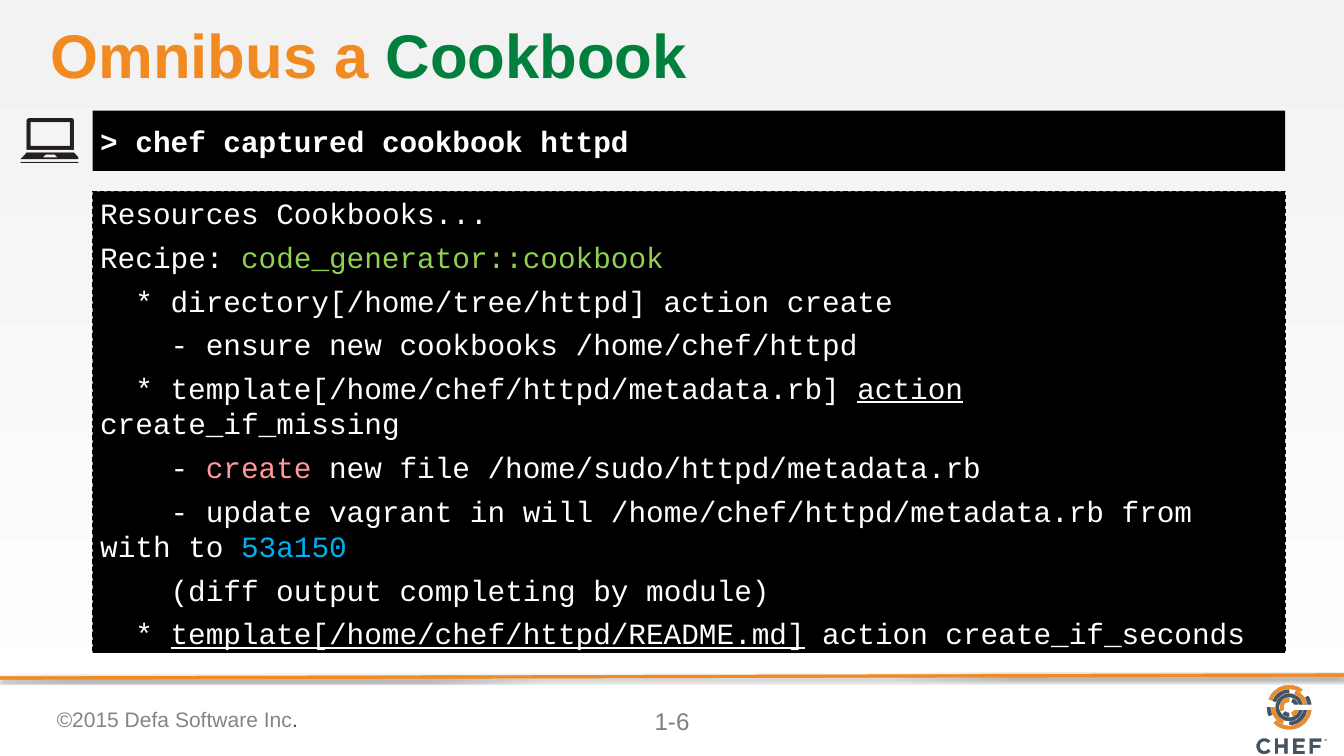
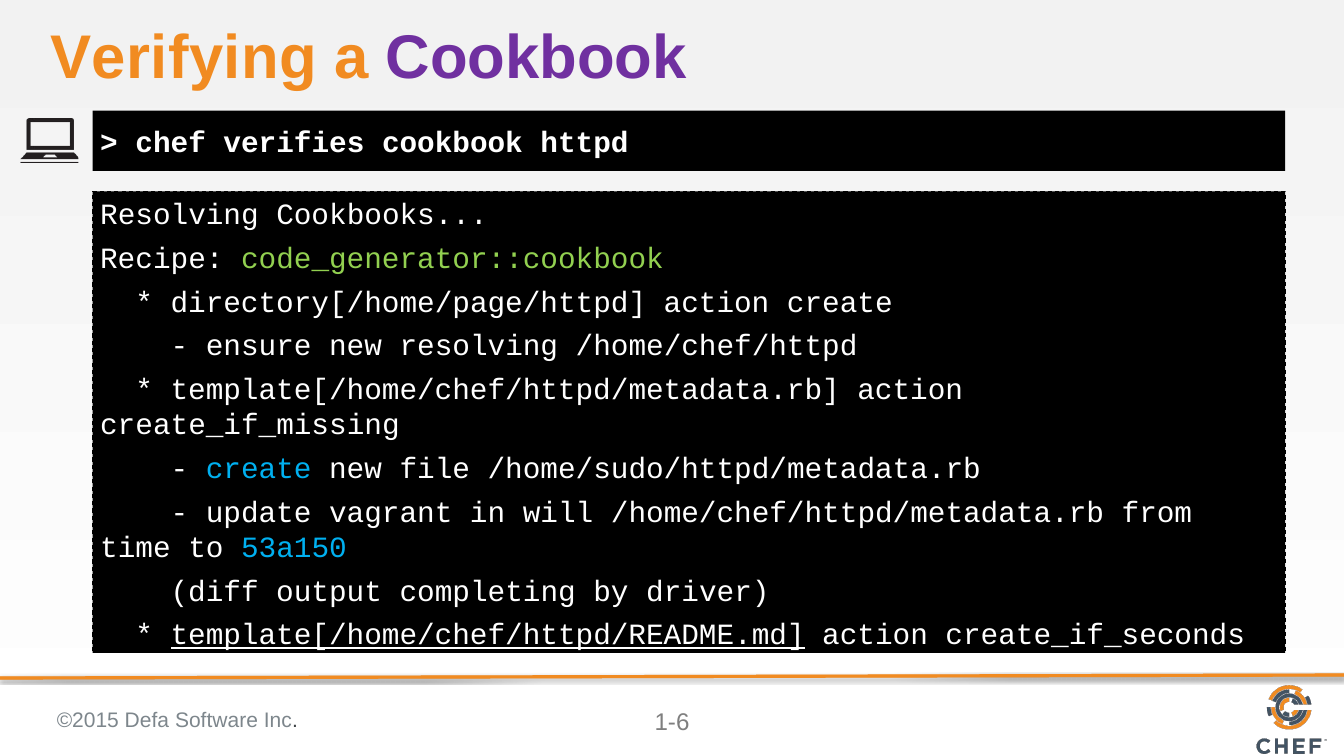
Omnibus: Omnibus -> Verifying
Cookbook at (536, 58) colour: green -> purple
captured: captured -> verifies
Resources at (179, 215): Resources -> Resolving
directory[/home/tree/httpd: directory[/home/tree/httpd -> directory[/home/page/httpd
new cookbooks: cookbooks -> resolving
action at (910, 390) underline: present -> none
create at (259, 469) colour: pink -> light blue
with: with -> time
module: module -> driver
